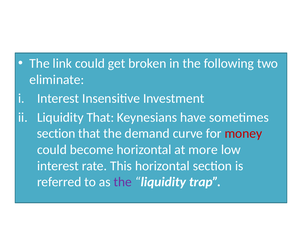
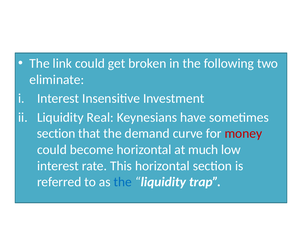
Liquidity That: That -> Real
more: more -> much
the at (123, 182) colour: purple -> blue
